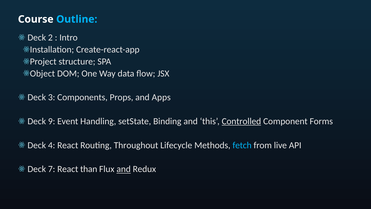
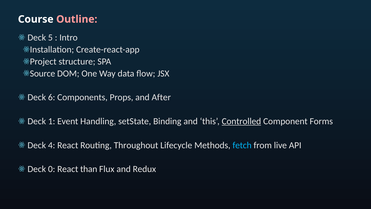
Outline colour: light blue -> pink
2: 2 -> 5
Object: Object -> Source
3: 3 -> 6
Apps: Apps -> After
9: 9 -> 1
7: 7 -> 0
and at (124, 169) underline: present -> none
